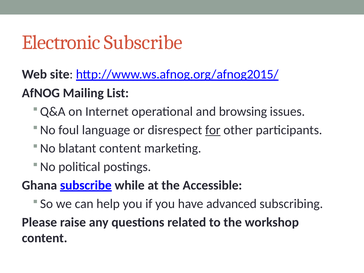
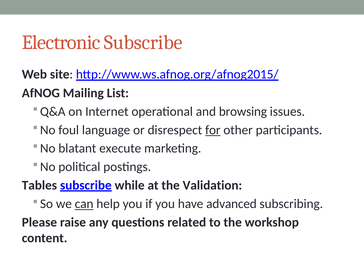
blatant content: content -> execute
Ghana: Ghana -> Tables
Accessible: Accessible -> Validation
can underline: none -> present
